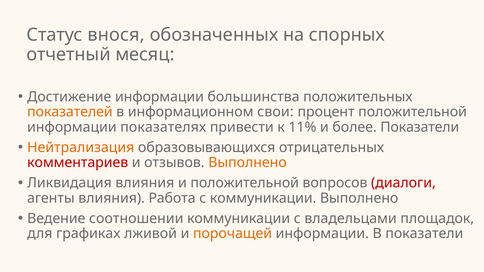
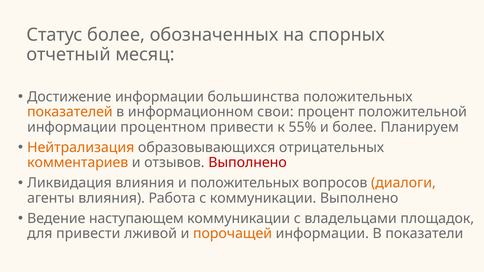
Статус внося: внося -> более
показателях: показателях -> процентном
11%: 11% -> 55%
более Показатели: Показатели -> Планируем
комментариев colour: red -> orange
Выполнено at (248, 163) colour: orange -> red
и положительной: положительной -> положительных
диалоги colour: red -> orange
соотношении: соотношении -> наступающем
для графиках: графиках -> привести
